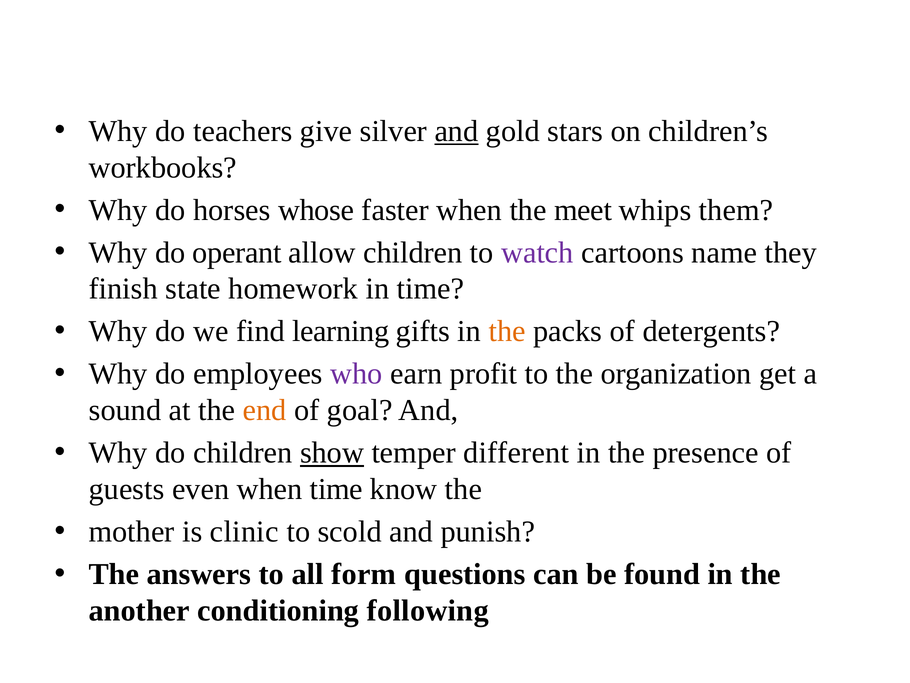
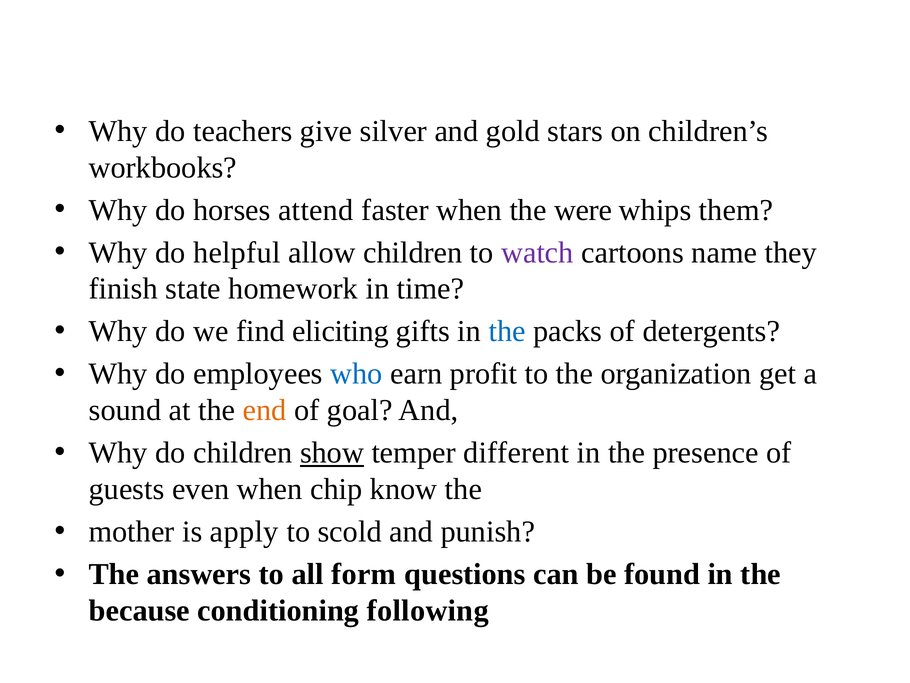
and at (456, 131) underline: present -> none
whose: whose -> attend
meet: meet -> were
operant: operant -> helpful
learning: learning -> eliciting
the at (507, 331) colour: orange -> blue
who colour: purple -> blue
when time: time -> chip
clinic: clinic -> apply
another: another -> because
